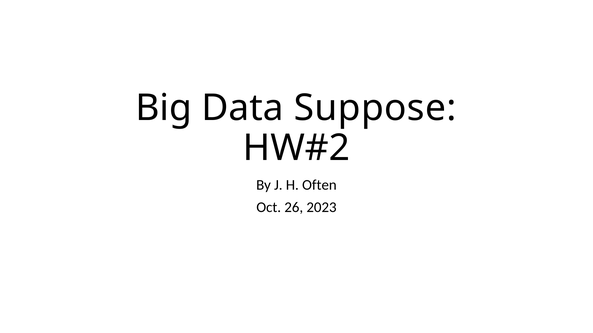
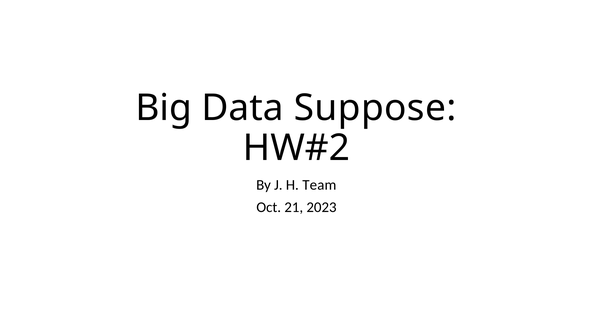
Often: Often -> Team
26: 26 -> 21
